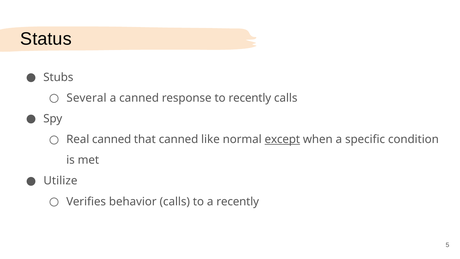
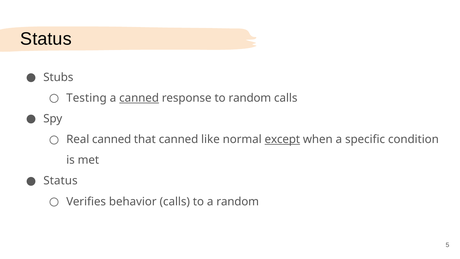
Several: Several -> Testing
canned at (139, 98) underline: none -> present
to recently: recently -> random
Utilize at (60, 181): Utilize -> Status
a recently: recently -> random
